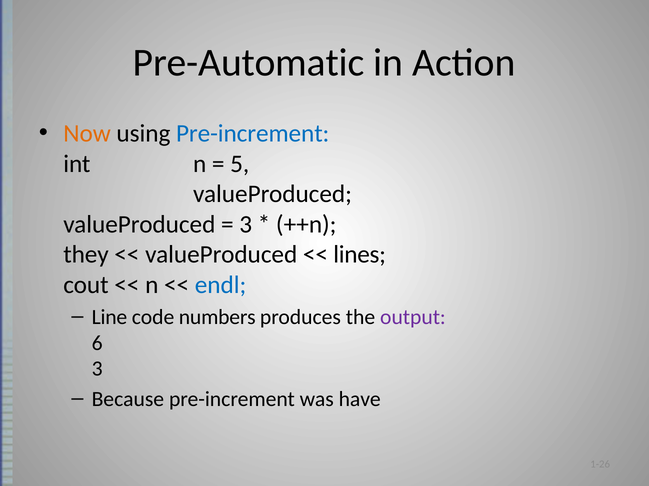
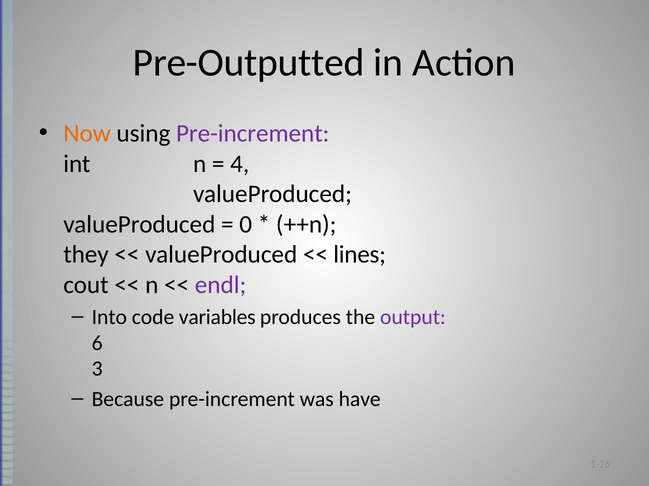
Pre-Automatic: Pre-Automatic -> Pre-Outputted
Pre-increment at (253, 134) colour: blue -> purple
5: 5 -> 4
3 at (246, 225): 3 -> 0
endl colour: blue -> purple
Line: Line -> Into
numbers: numbers -> variables
